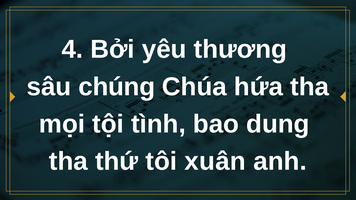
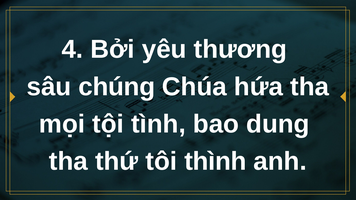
xuân: xuân -> thình
